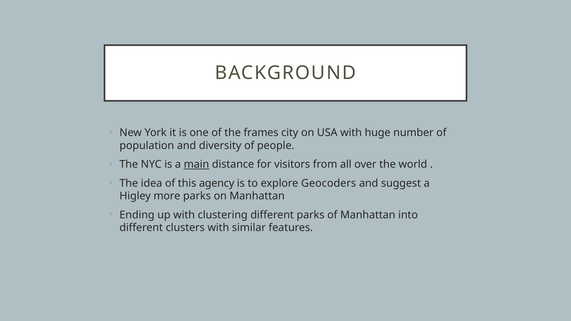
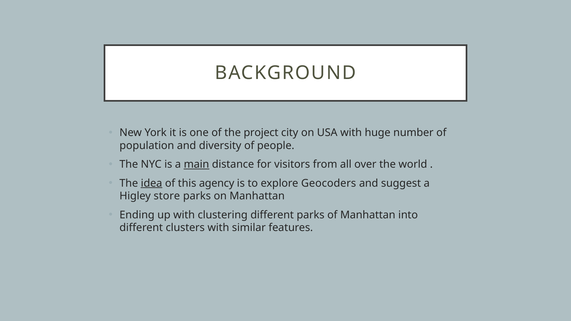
frames: frames -> project
idea underline: none -> present
more: more -> store
